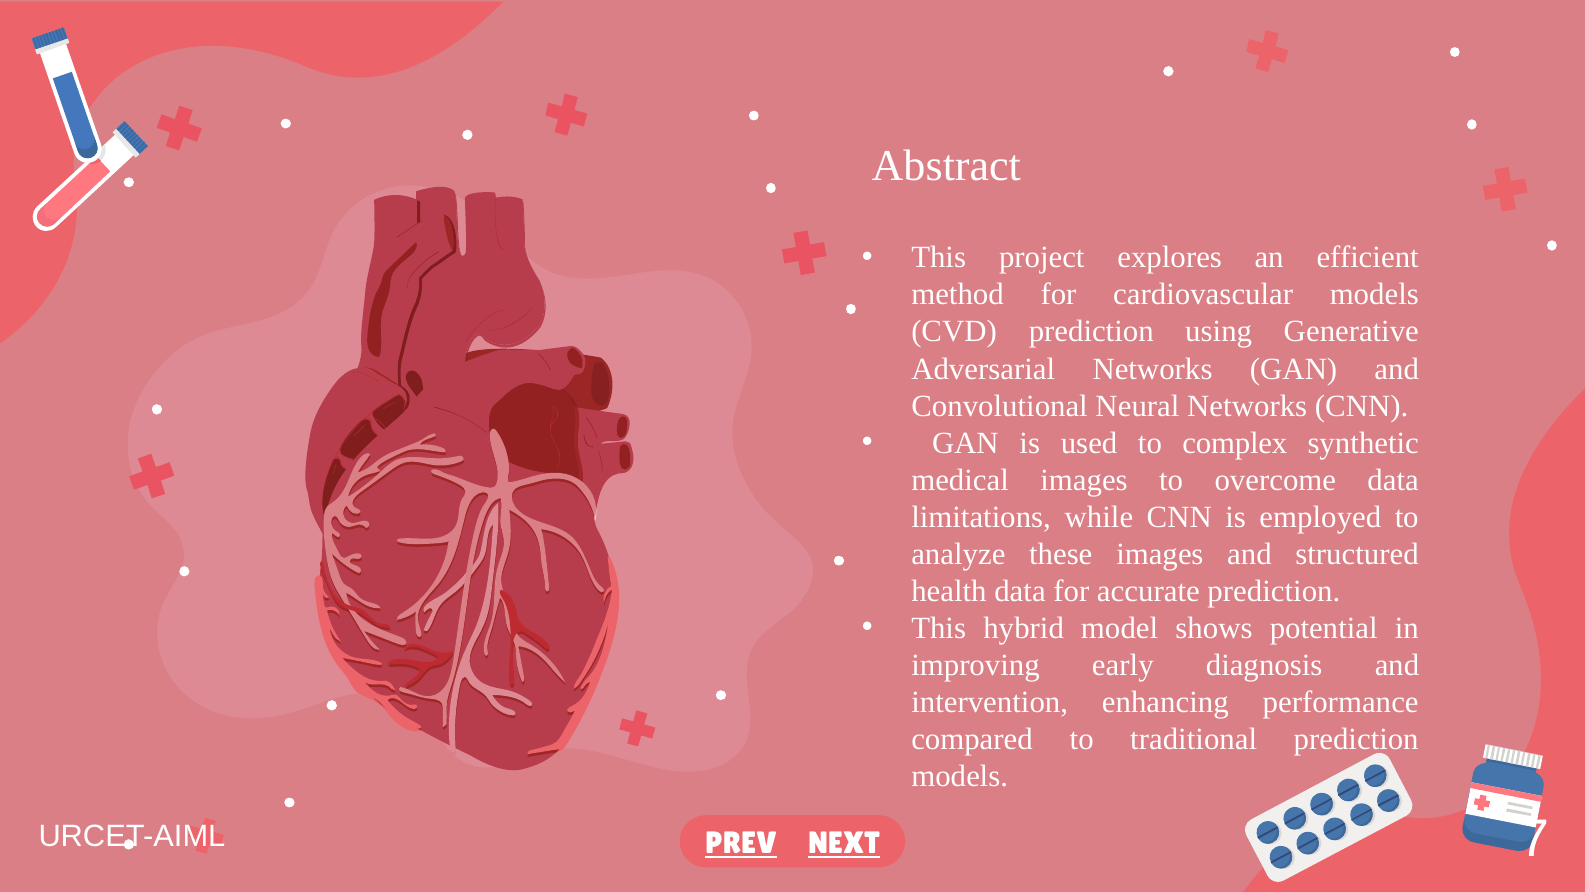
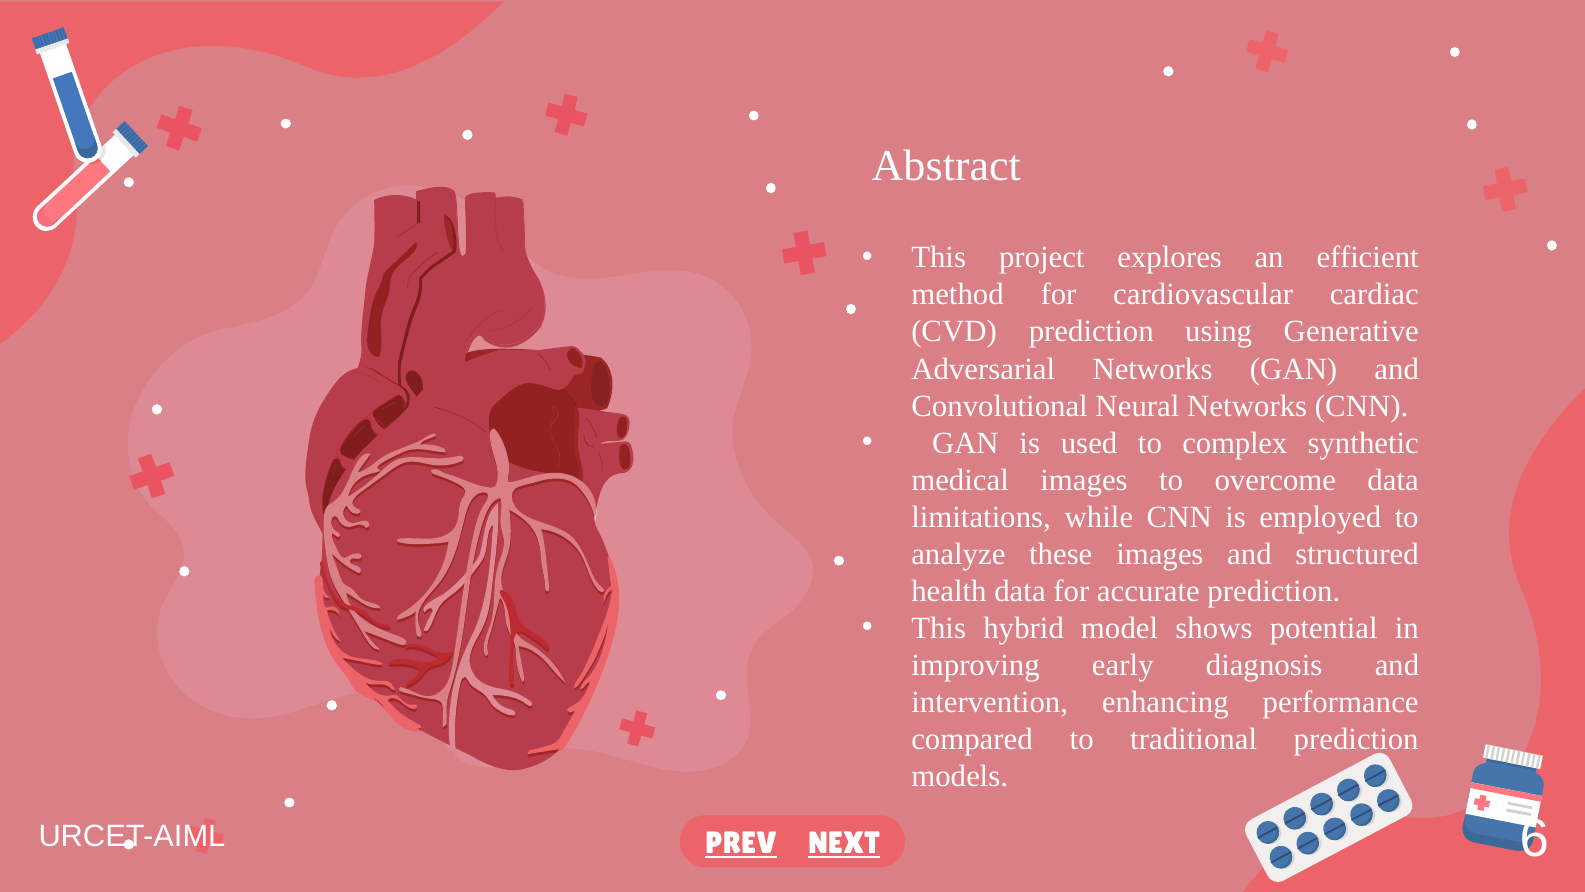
cardiovascular models: models -> cardiac
7: 7 -> 6
